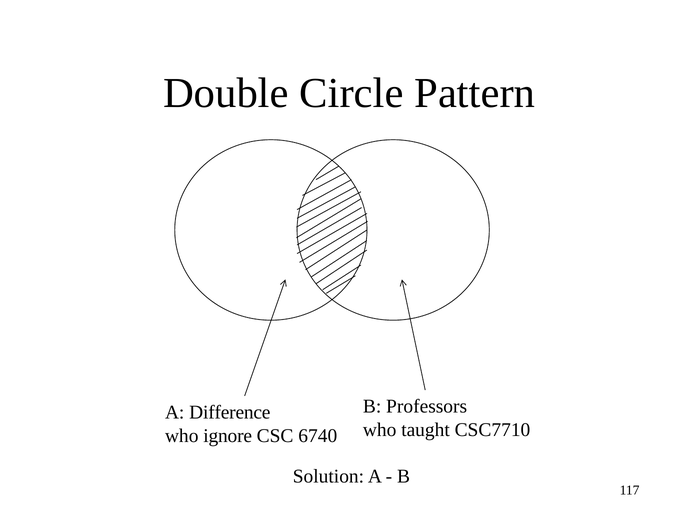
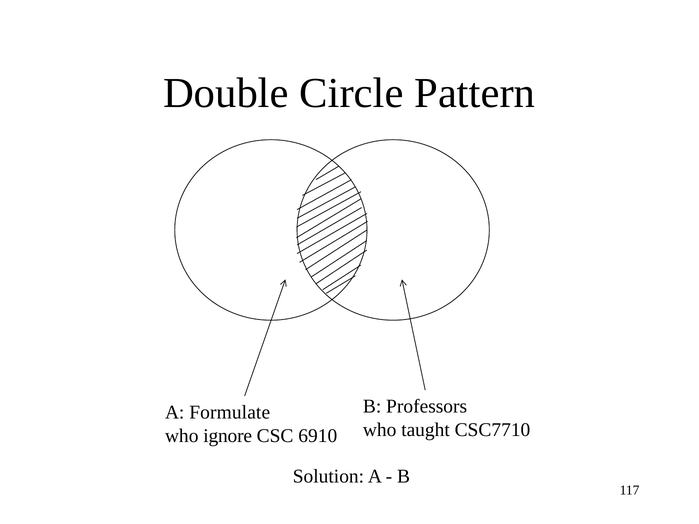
Difference: Difference -> Formulate
6740: 6740 -> 6910
